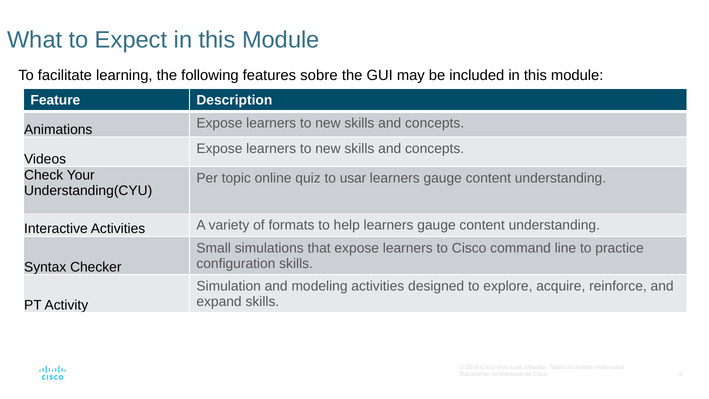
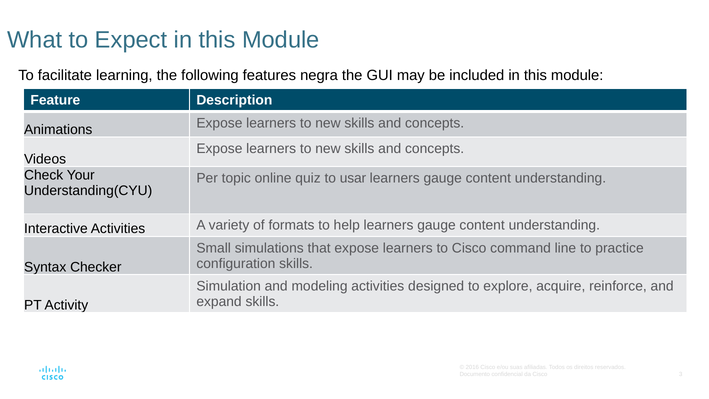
sobre: sobre -> negra
